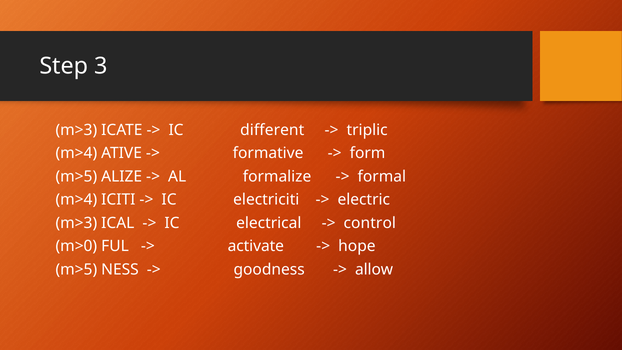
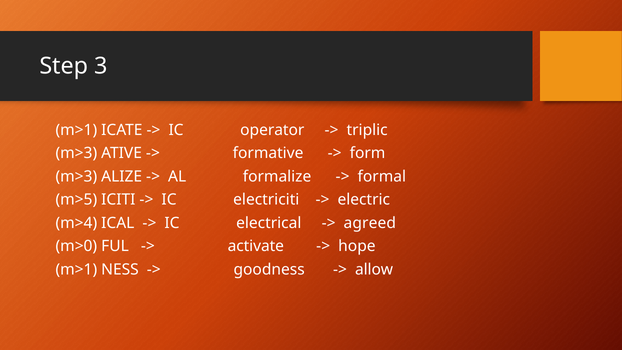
m>3 at (76, 130): m>3 -> m>1
different: different -> operator
m>4 at (76, 153): m>4 -> m>3
m>5 at (76, 176): m>5 -> m>3
m>4 at (76, 200): m>4 -> m>5
m>3 at (76, 223): m>3 -> m>4
control: control -> agreed
m>5 at (76, 269): m>5 -> m>1
